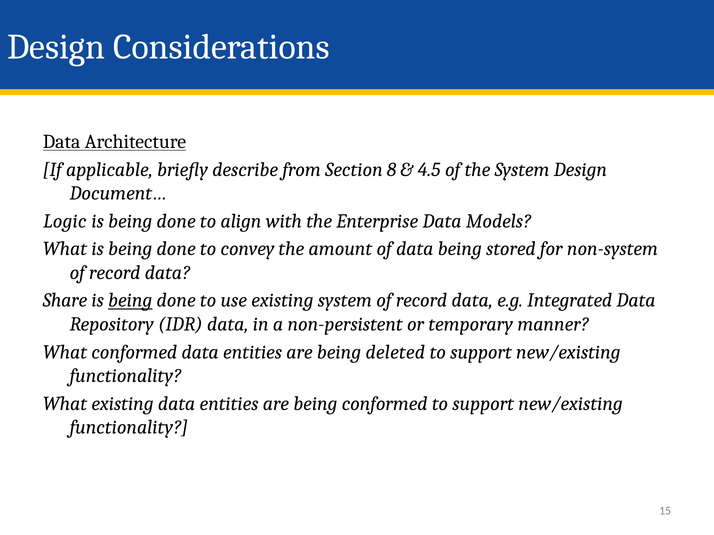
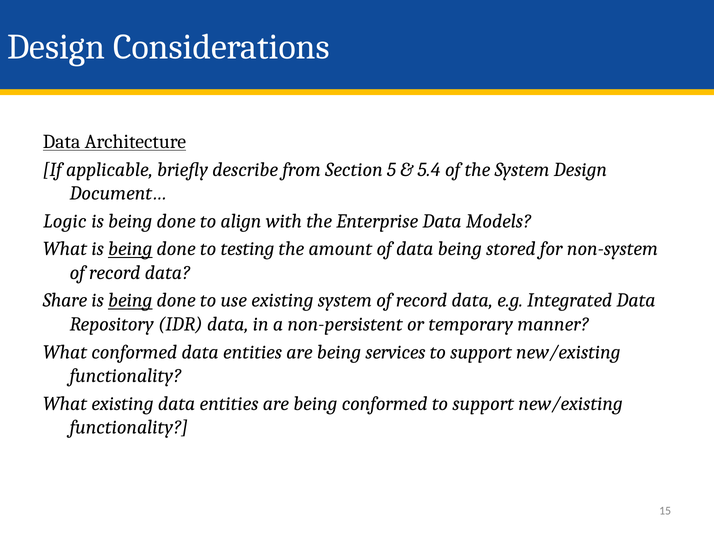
8: 8 -> 5
4.5: 4.5 -> 5.4
being at (130, 249) underline: none -> present
convey: convey -> testing
deleted: deleted -> services
